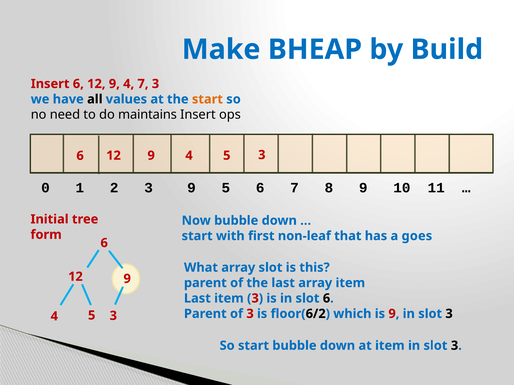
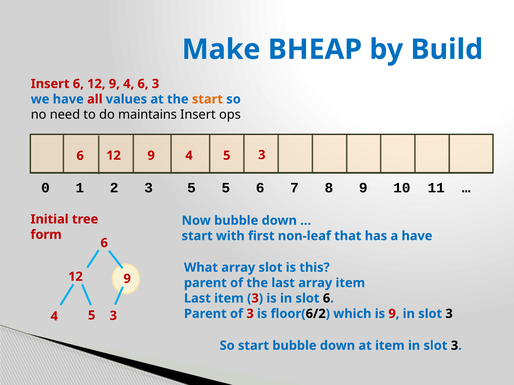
4 7: 7 -> 6
all colour: black -> red
3 9: 9 -> 5
a goes: goes -> have
